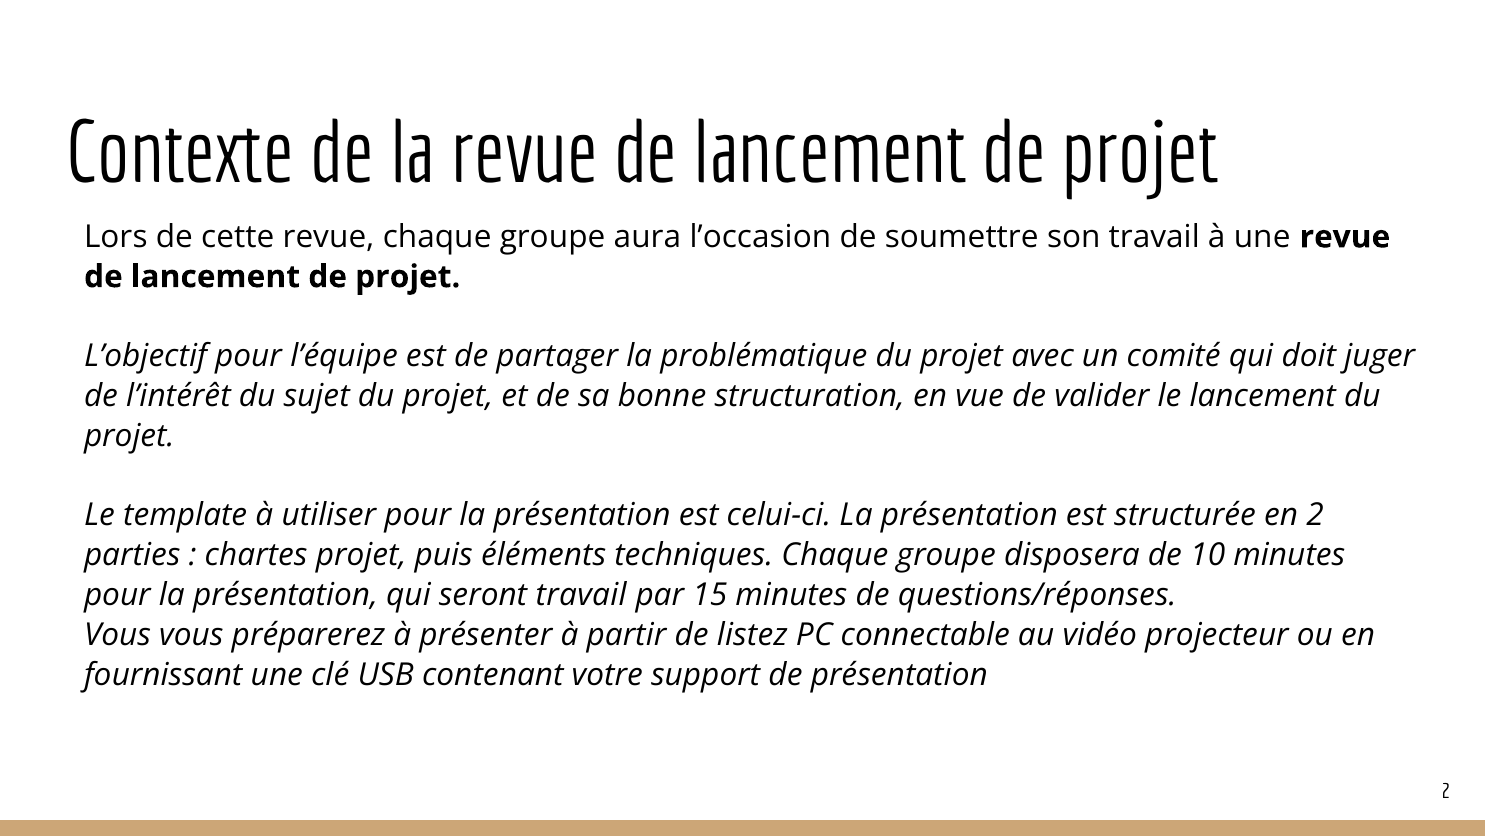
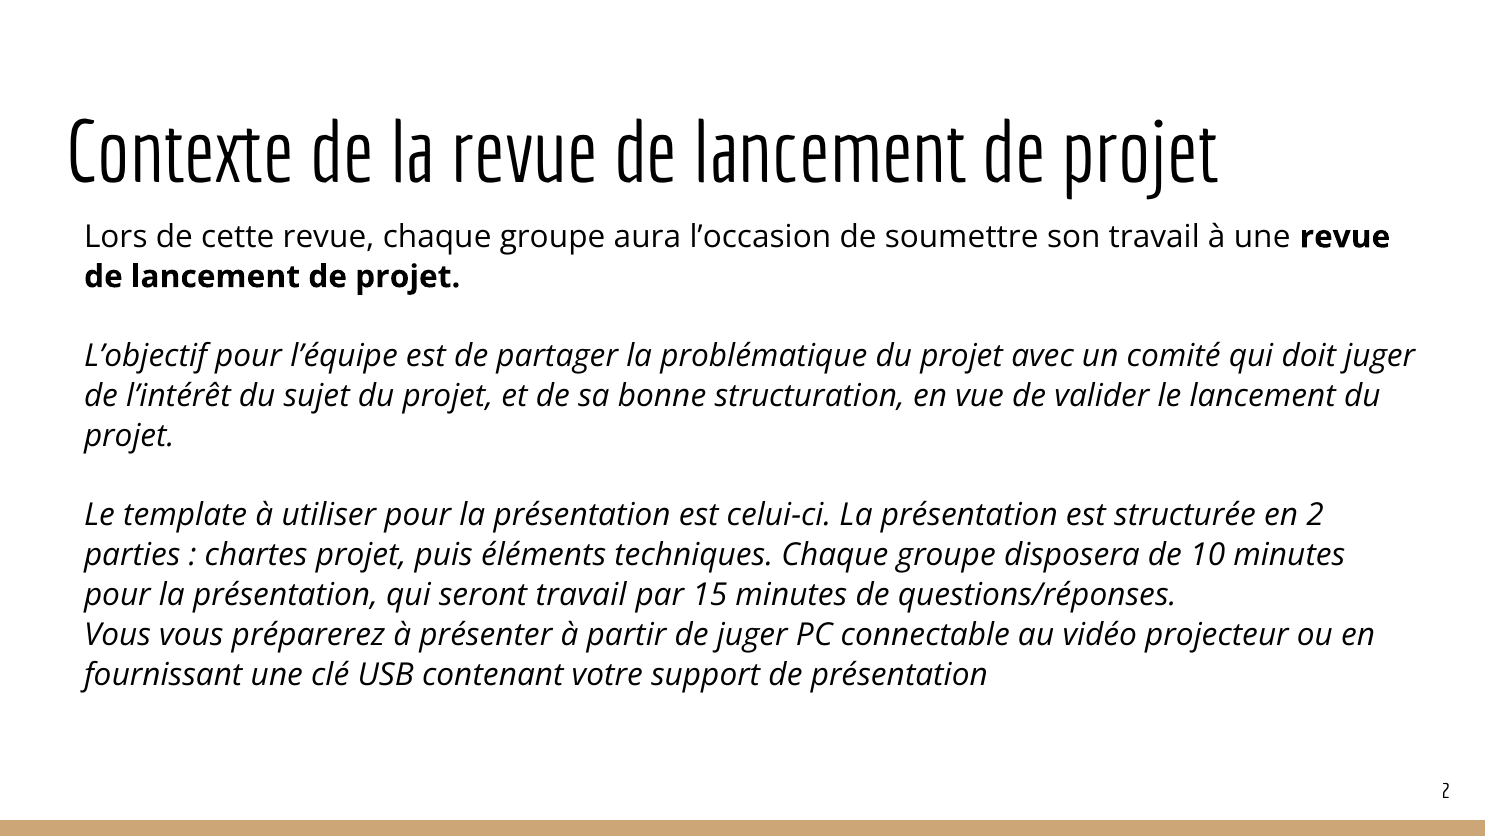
de listez: listez -> juger
